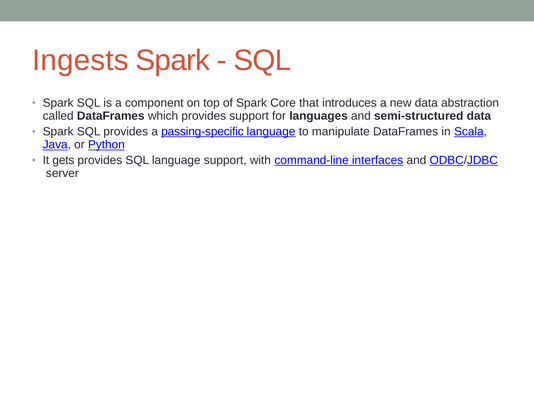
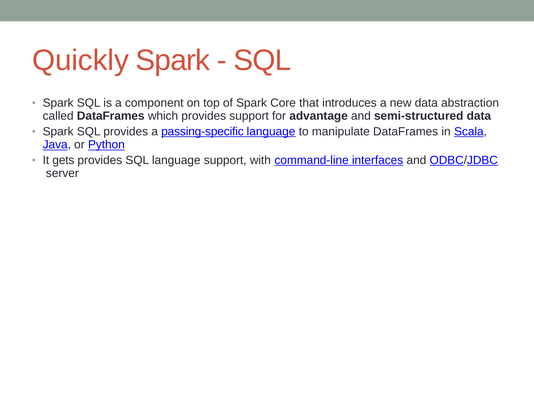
Ingests: Ingests -> Quickly
languages: languages -> advantage
